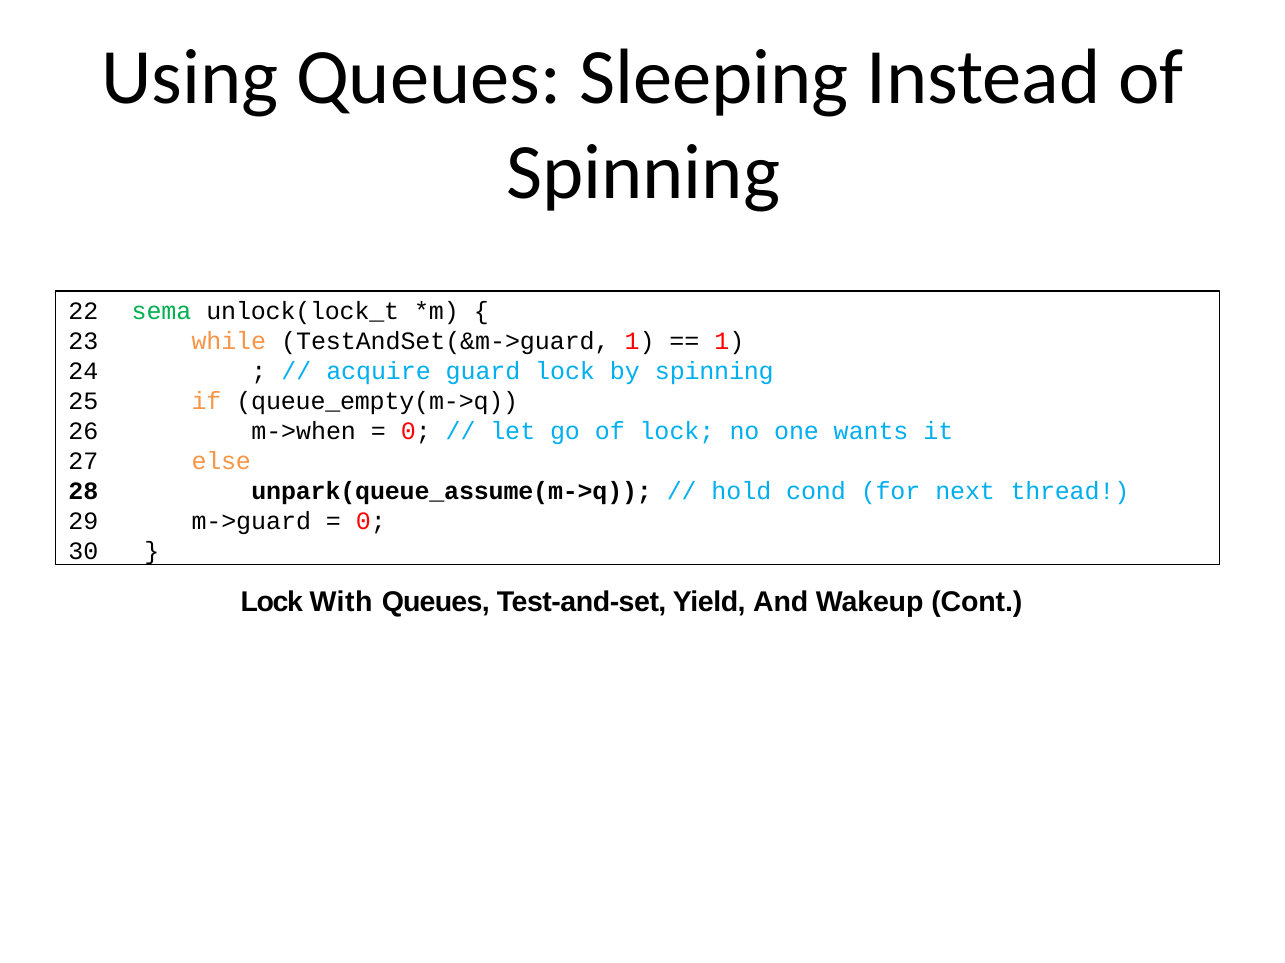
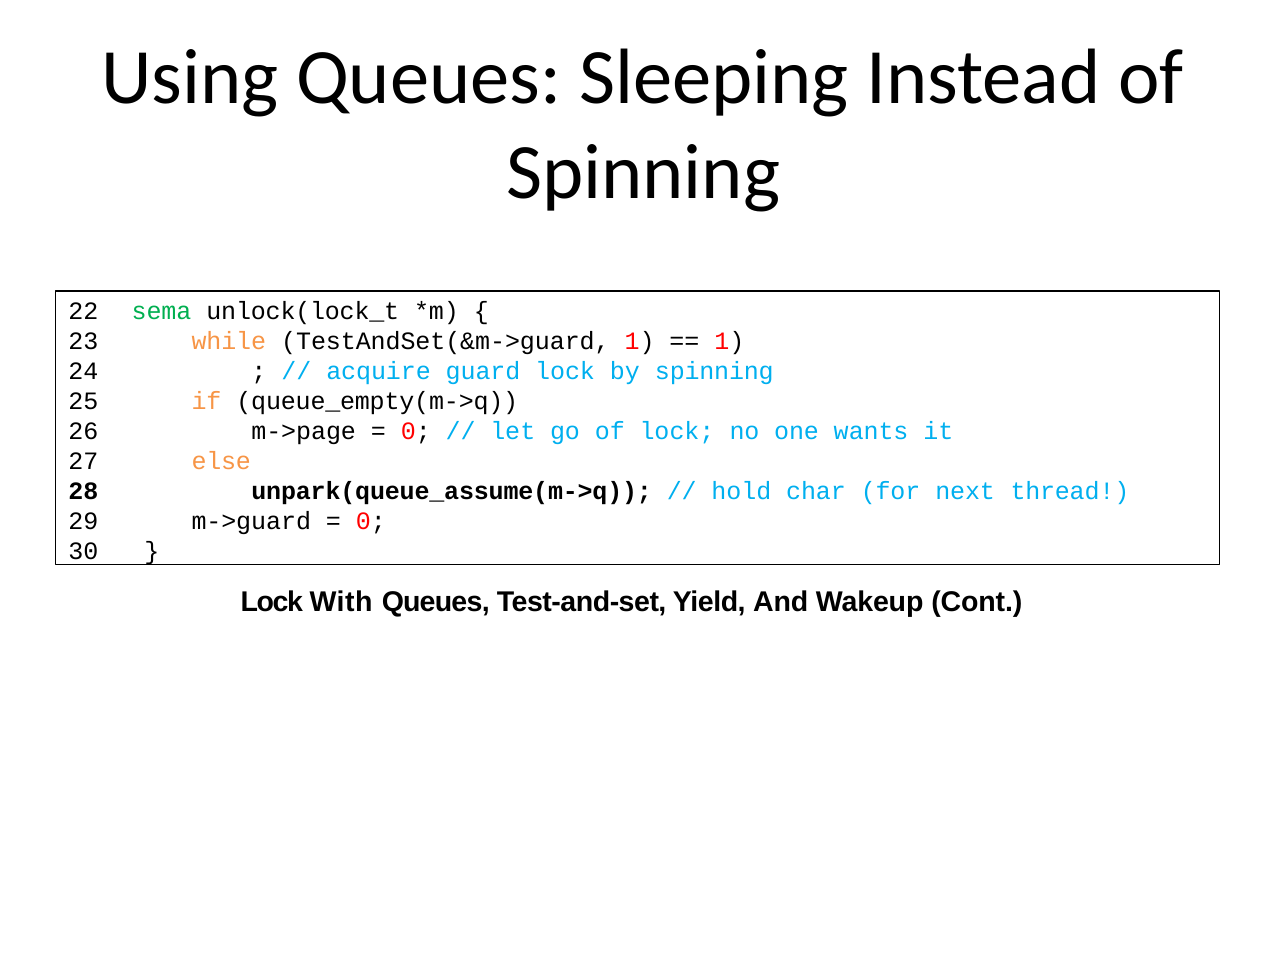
m->when: m->when -> m->page
cond: cond -> char
